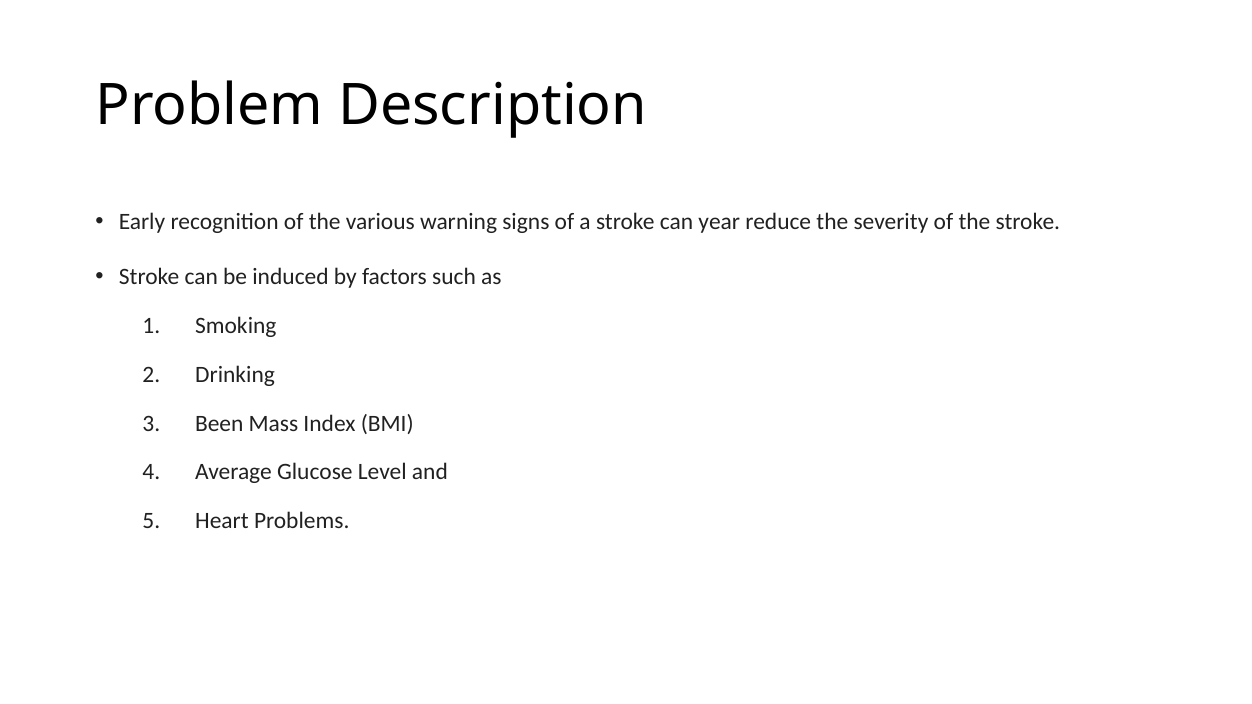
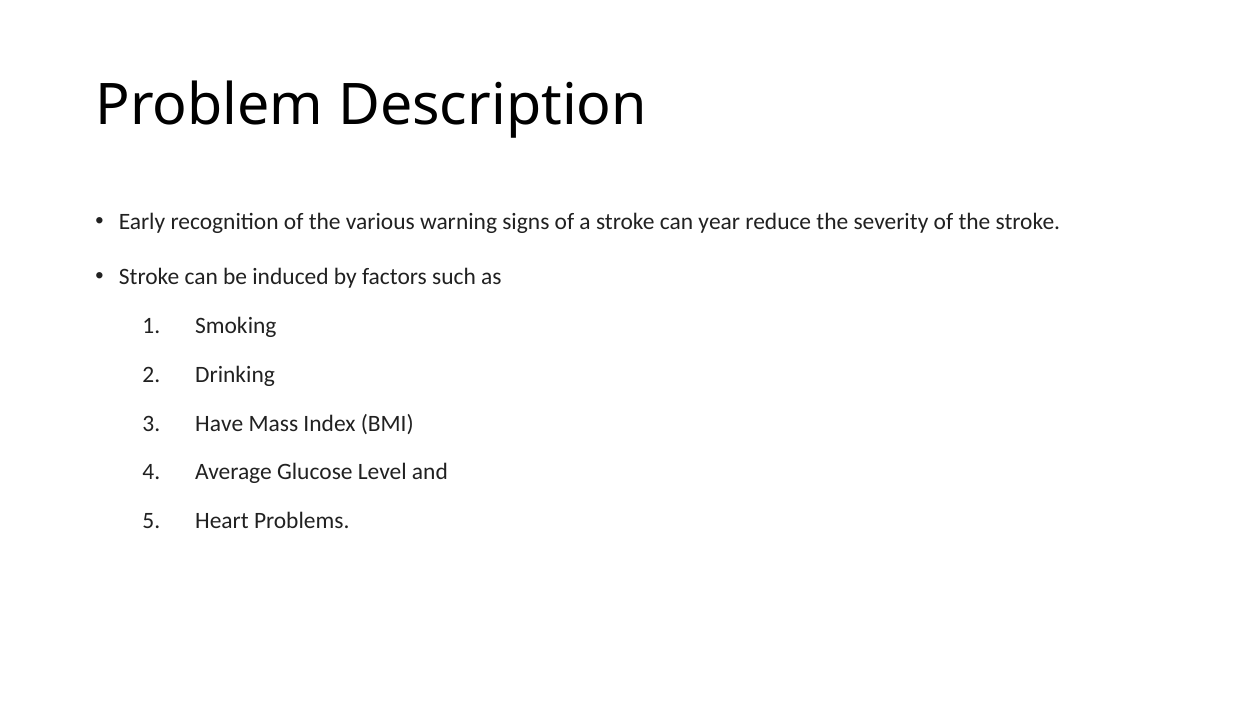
Been: Been -> Have
